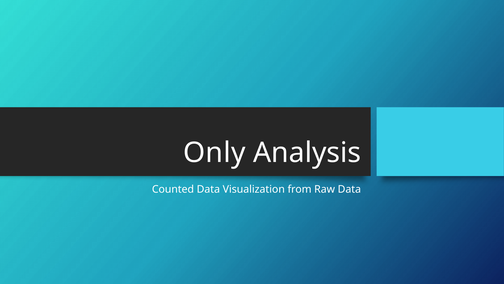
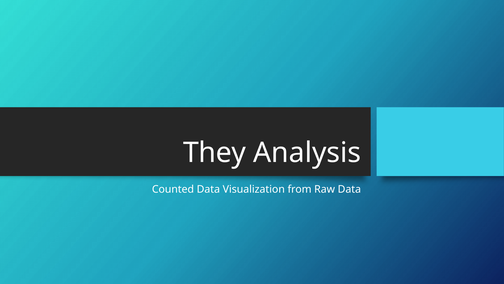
Only: Only -> They
